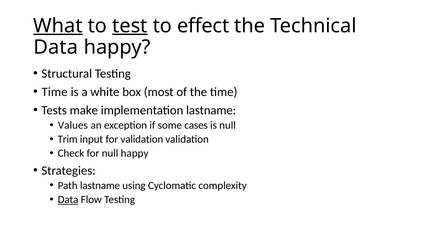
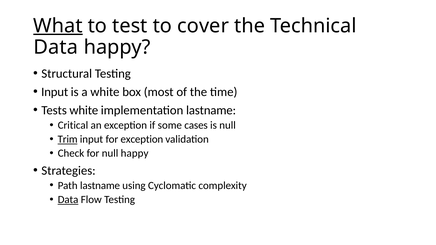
test underline: present -> none
effect: effect -> cover
Time at (55, 92): Time -> Input
Tests make: make -> white
Values: Values -> Critical
Trim underline: none -> present
for validation: validation -> exception
